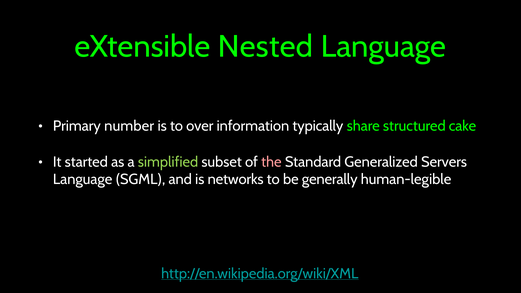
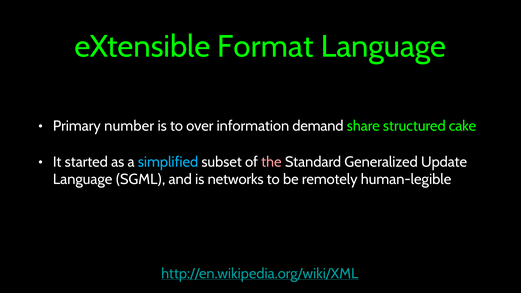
Nested: Nested -> Format
typically: typically -> demand
simplified colour: light green -> light blue
Servers: Servers -> Update
generally: generally -> remotely
